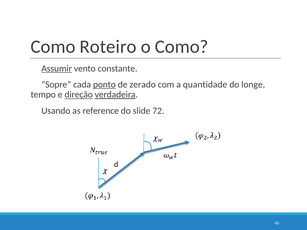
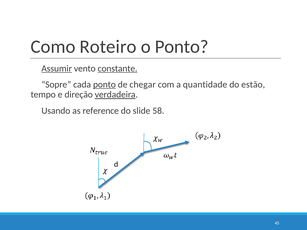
o Como: Como -> Ponto
constante underline: none -> present
zerado: zerado -> chegar
longe: longe -> estão
direção underline: present -> none
72: 72 -> 58
